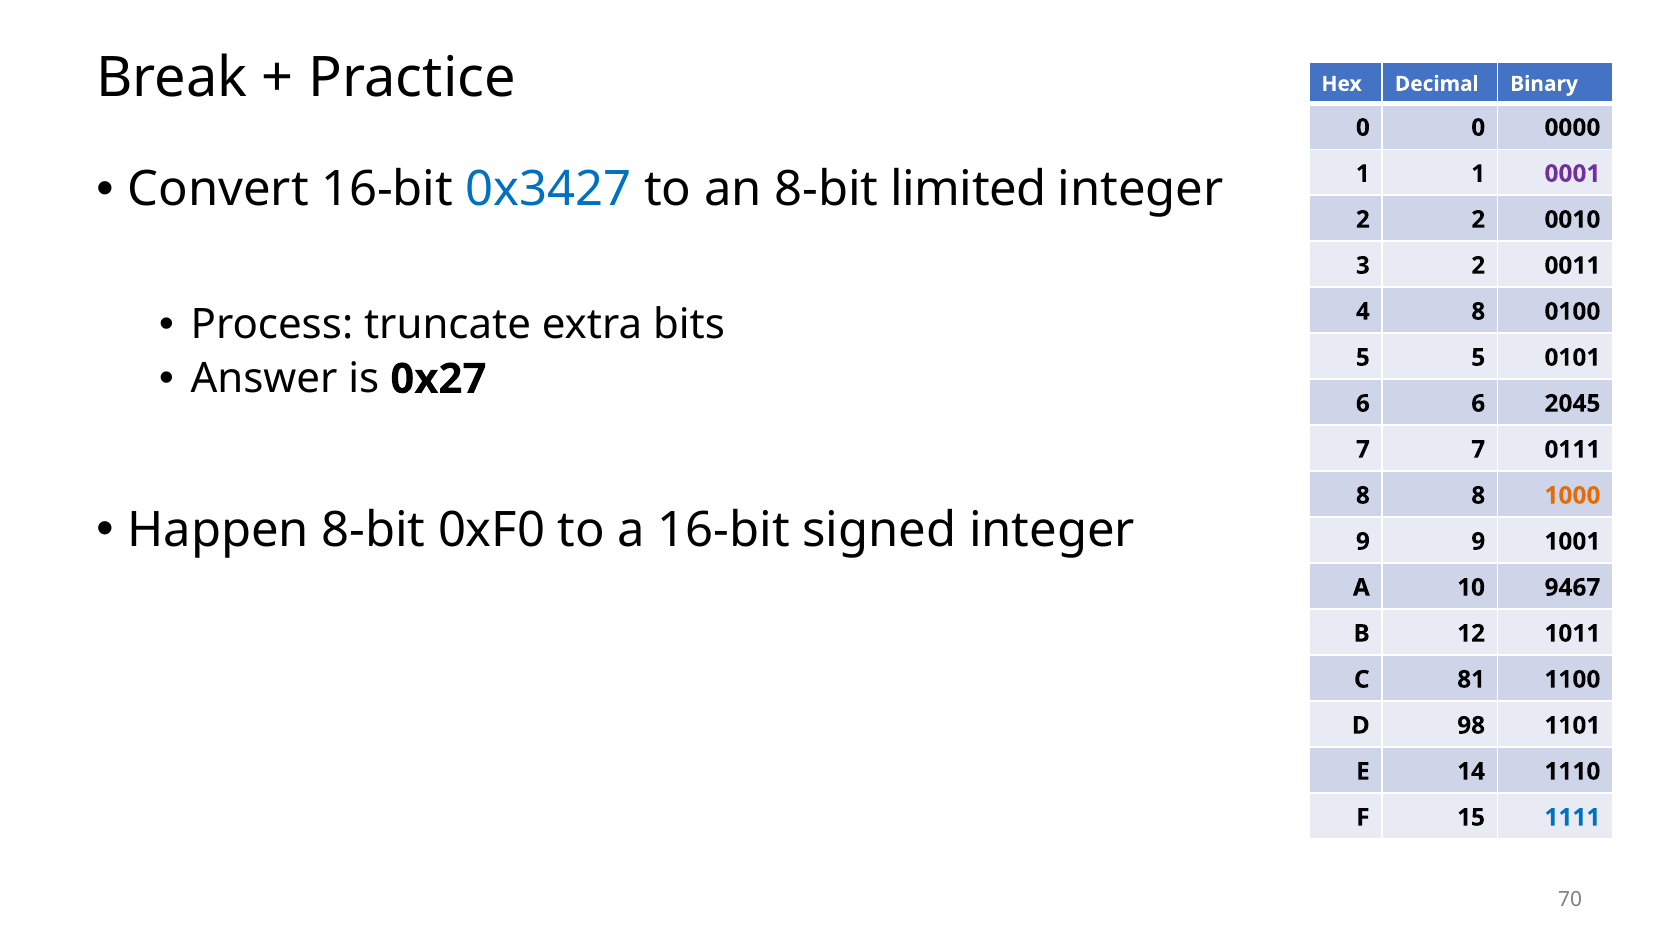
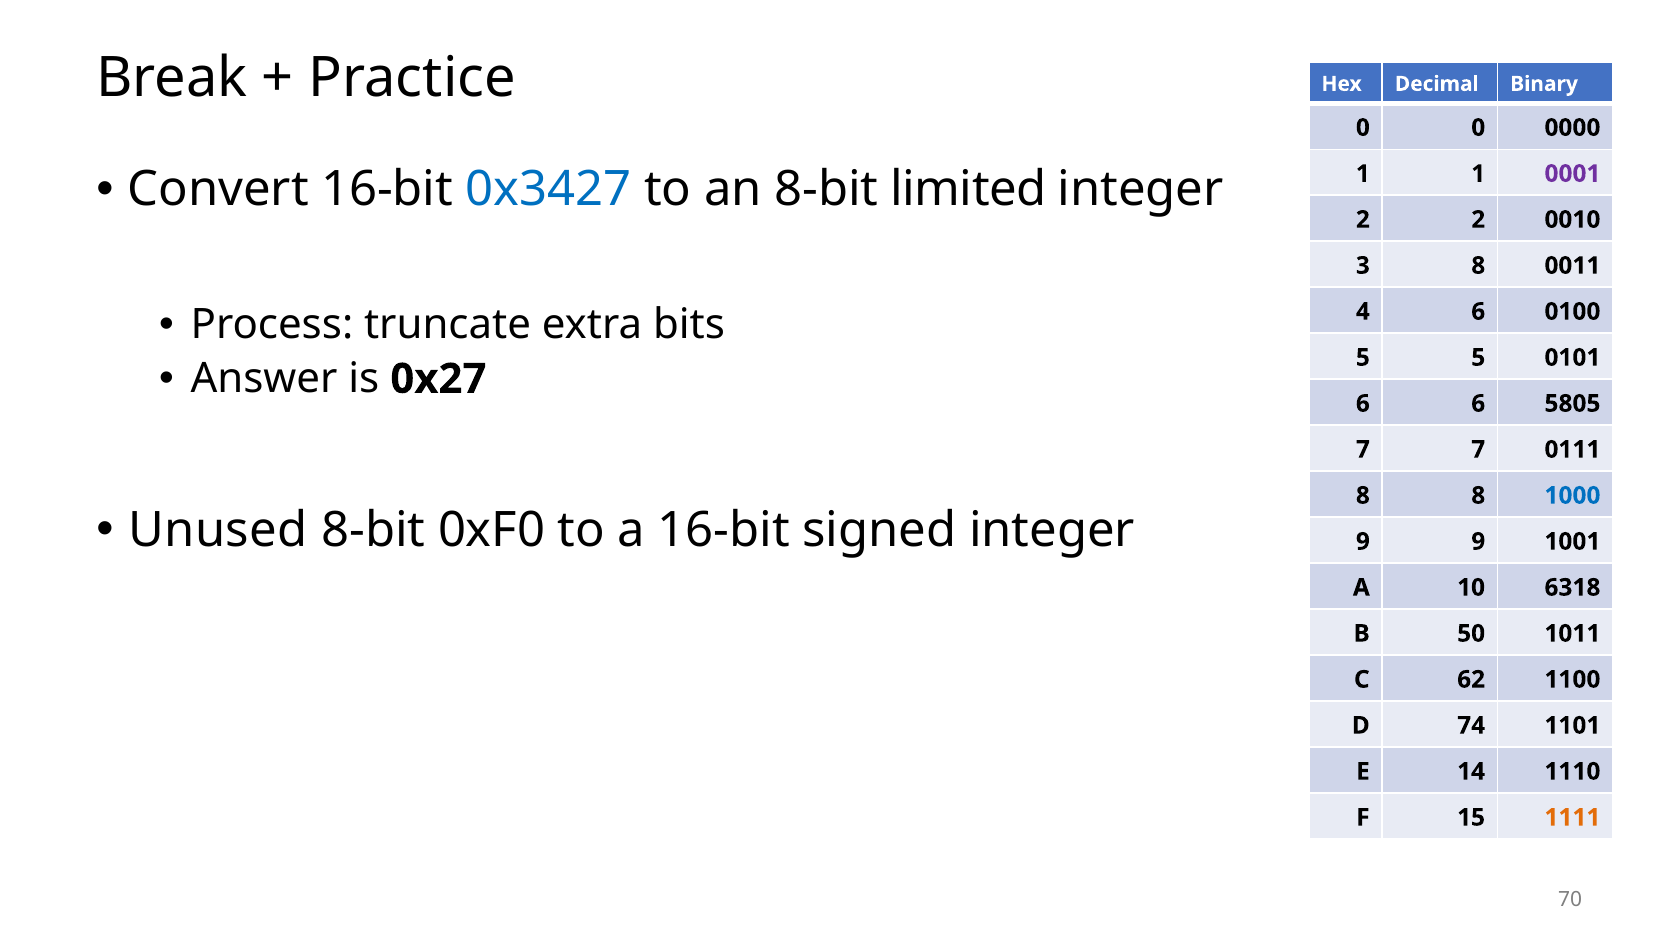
3 2: 2 -> 8
4 8: 8 -> 6
2045: 2045 -> 5805
1000 colour: orange -> blue
Happen: Happen -> Unused
9467: 9467 -> 6318
12: 12 -> 50
81: 81 -> 62
98: 98 -> 74
1111 colour: blue -> orange
